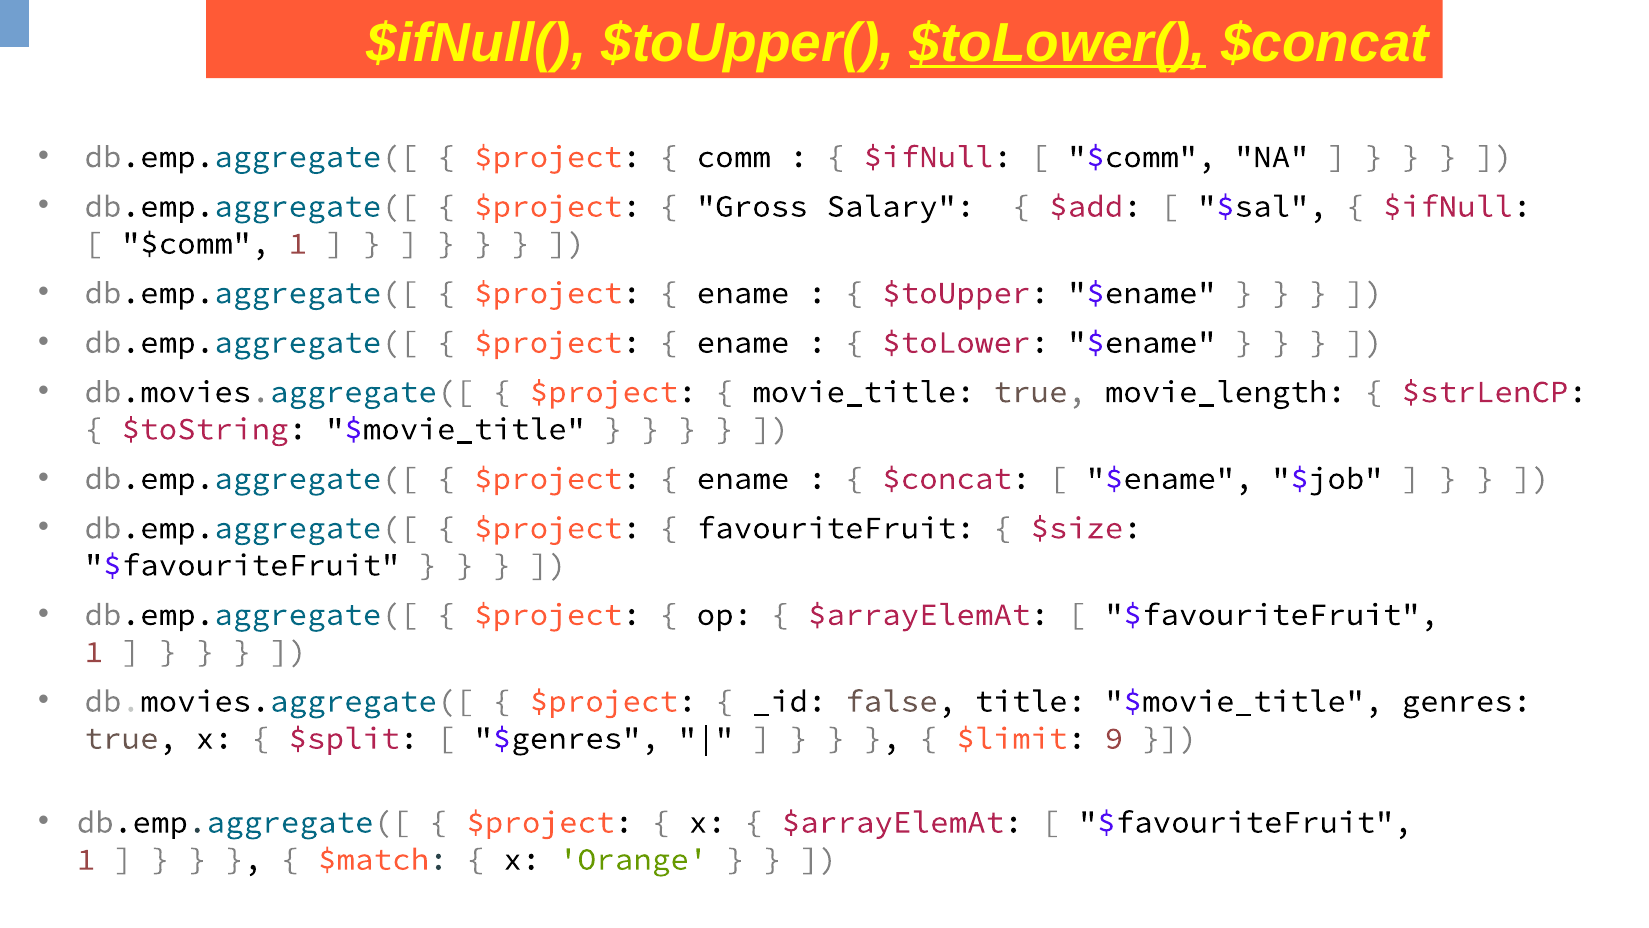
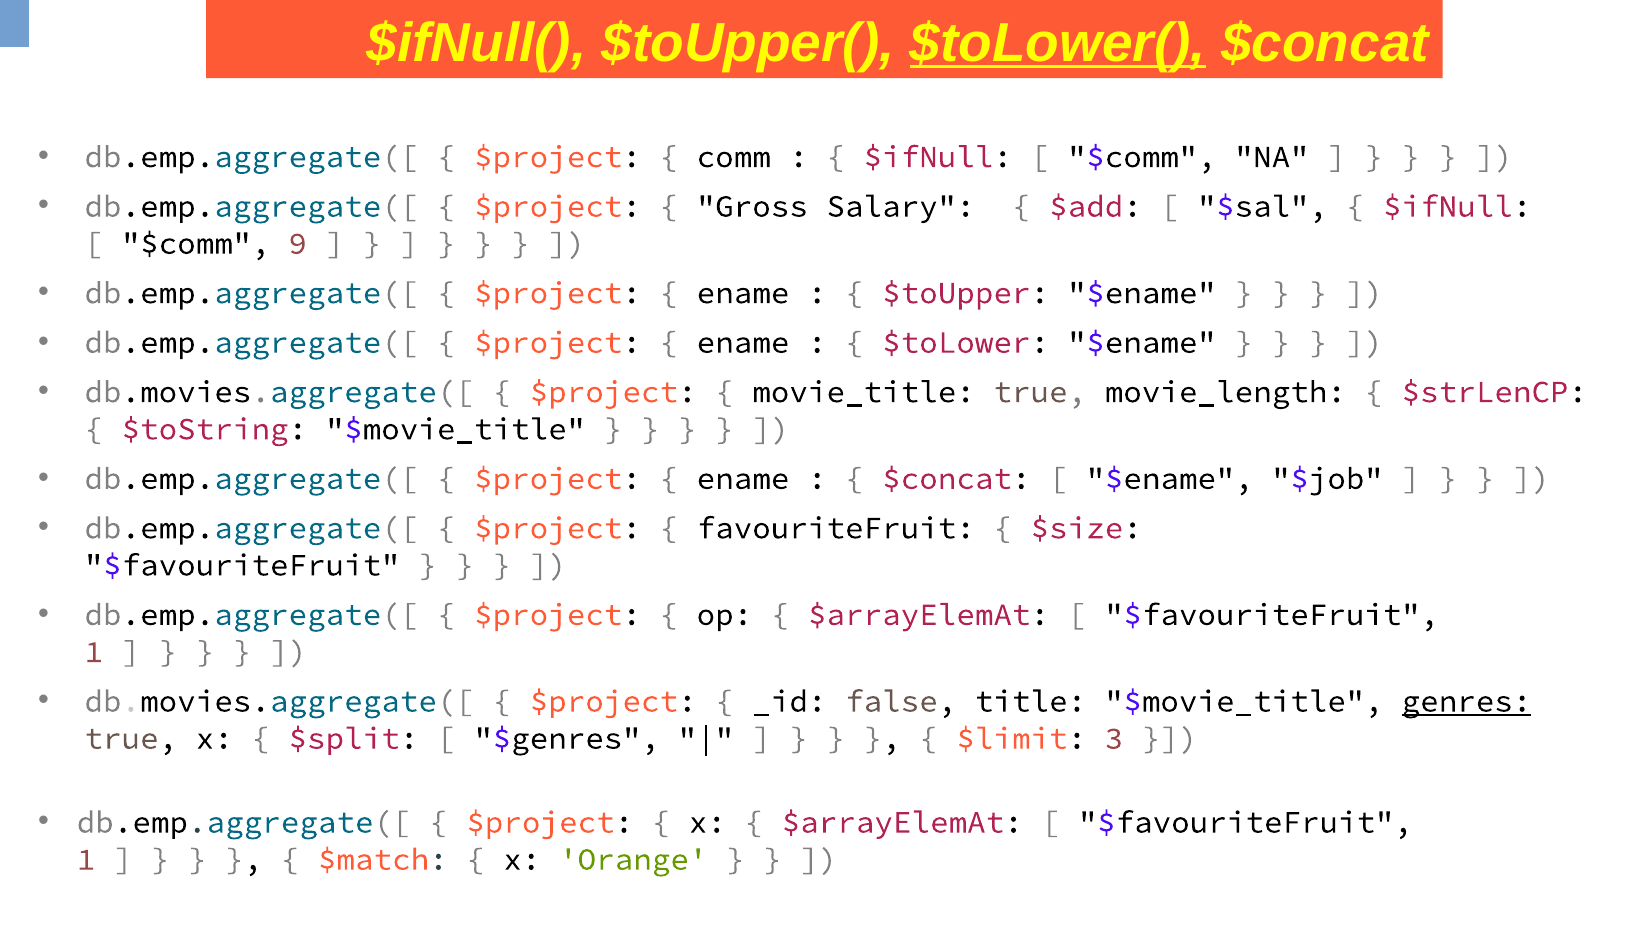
$comm 1: 1 -> 9
genres underline: none -> present
9: 9 -> 3
